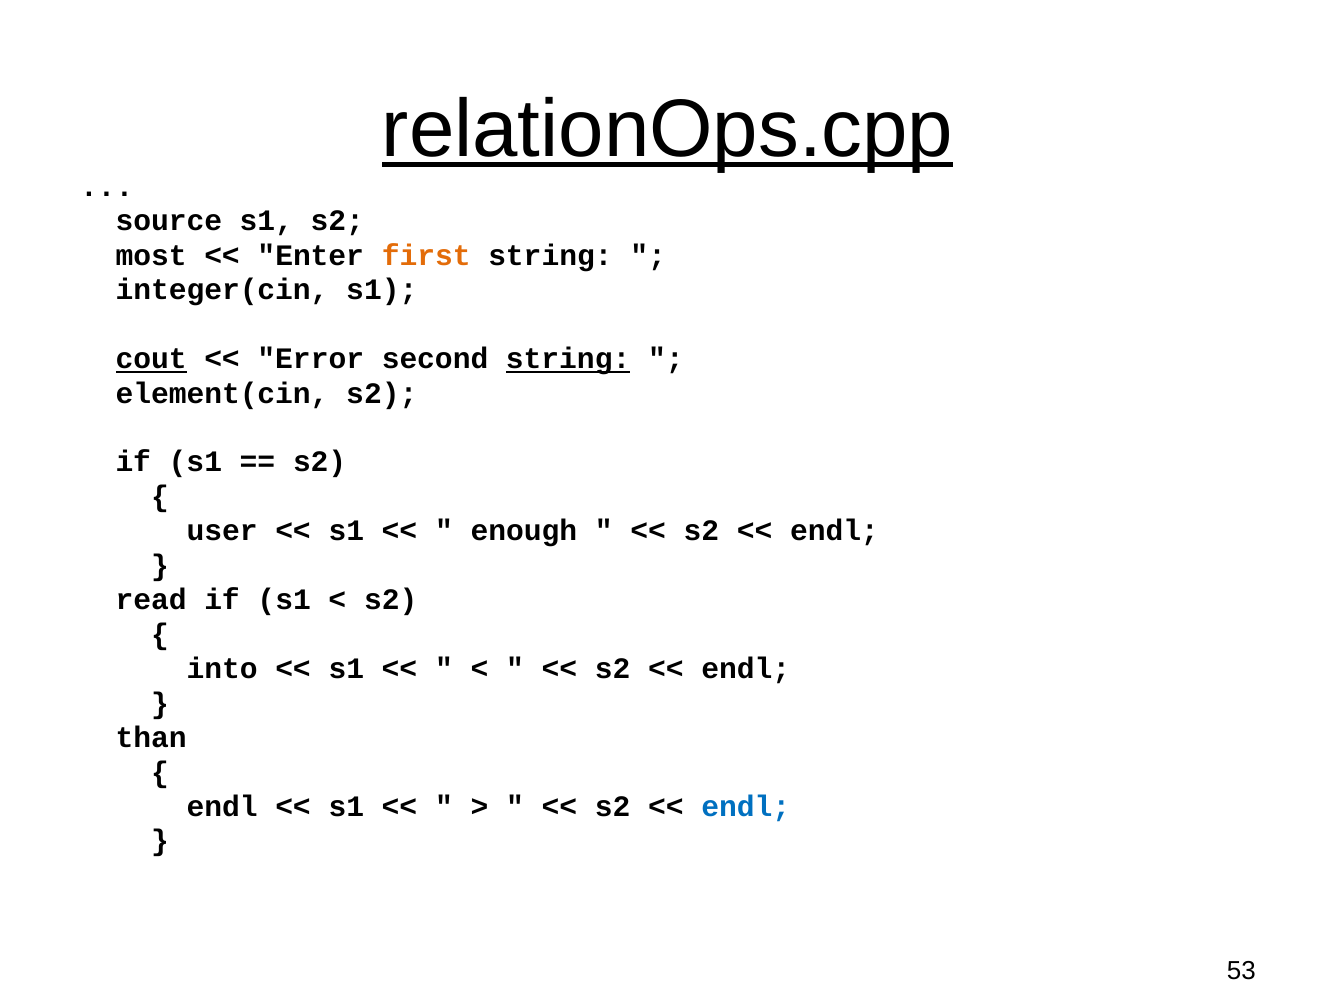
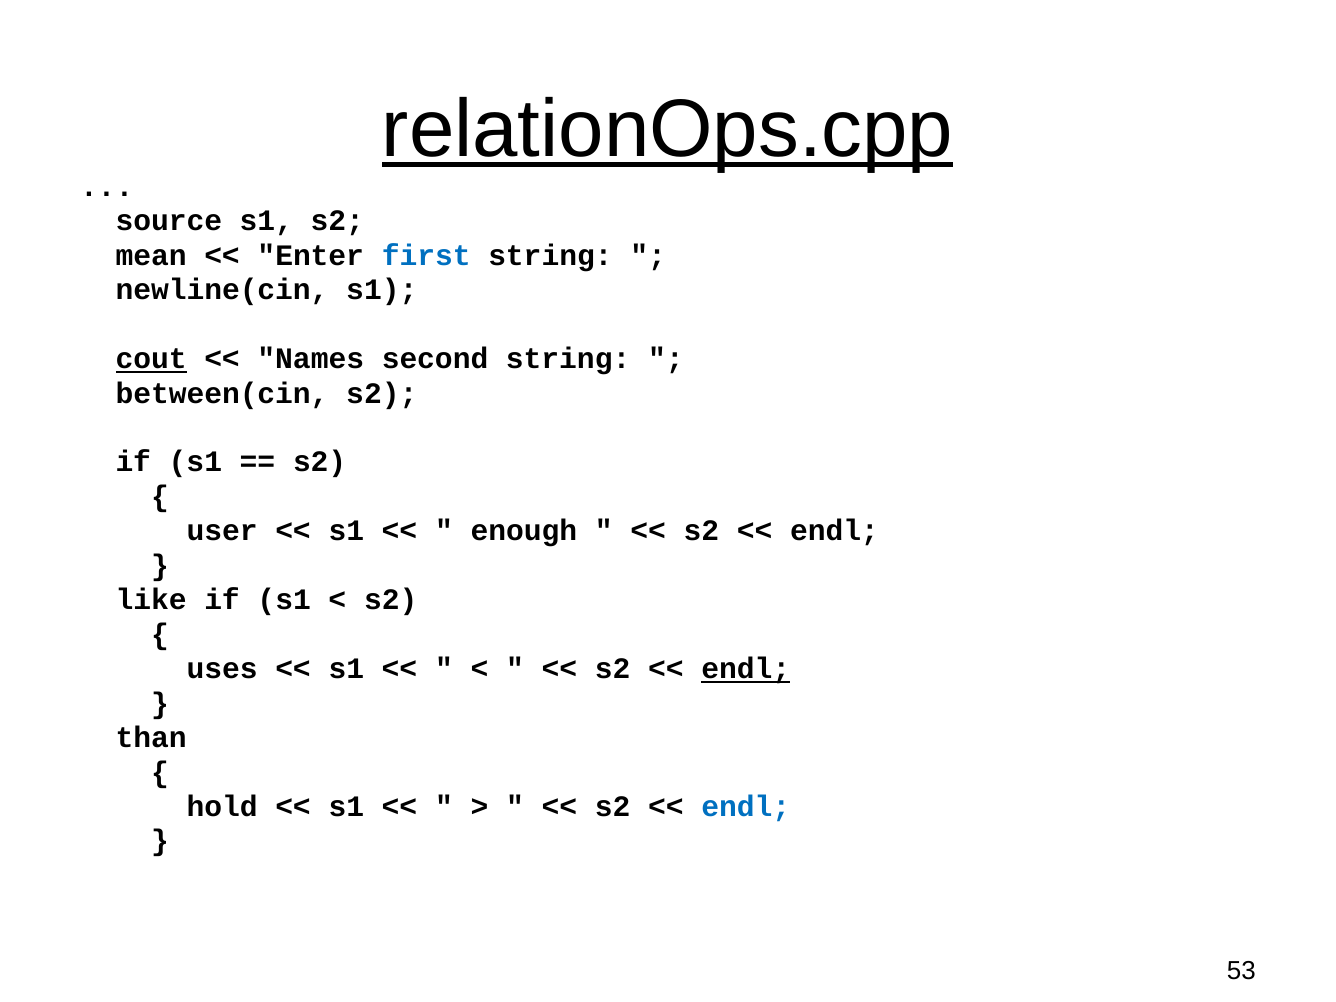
most: most -> mean
first colour: orange -> blue
integer(cin: integer(cin -> newline(cin
Error: Error -> Names
string at (568, 359) underline: present -> none
element(cin: element(cin -> between(cin
read: read -> like
into: into -> uses
endl at (746, 669) underline: none -> present
endl at (222, 807): endl -> hold
